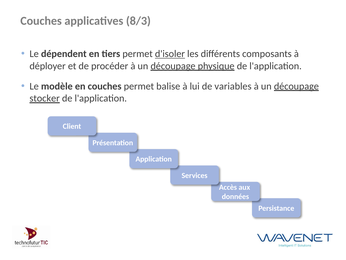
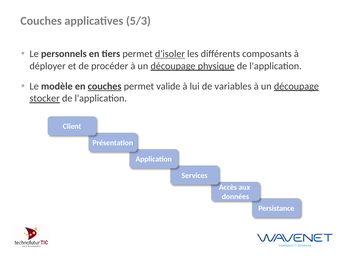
8/3: 8/3 -> 5/3
dépendent: dépendent -> personnels
couches at (105, 86) underline: none -> present
balise: balise -> valide
